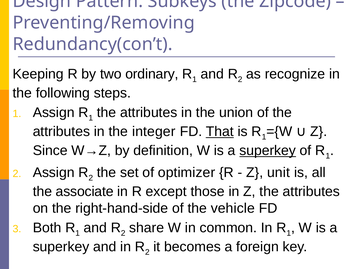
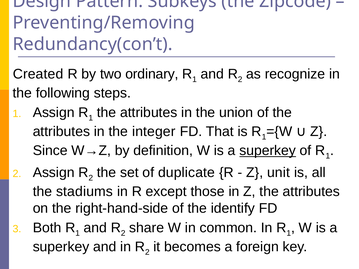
Keeping: Keeping -> Created
That underline: present -> none
optimizer: optimizer -> duplicate
associate: associate -> stadiums
vehicle: vehicle -> identify
